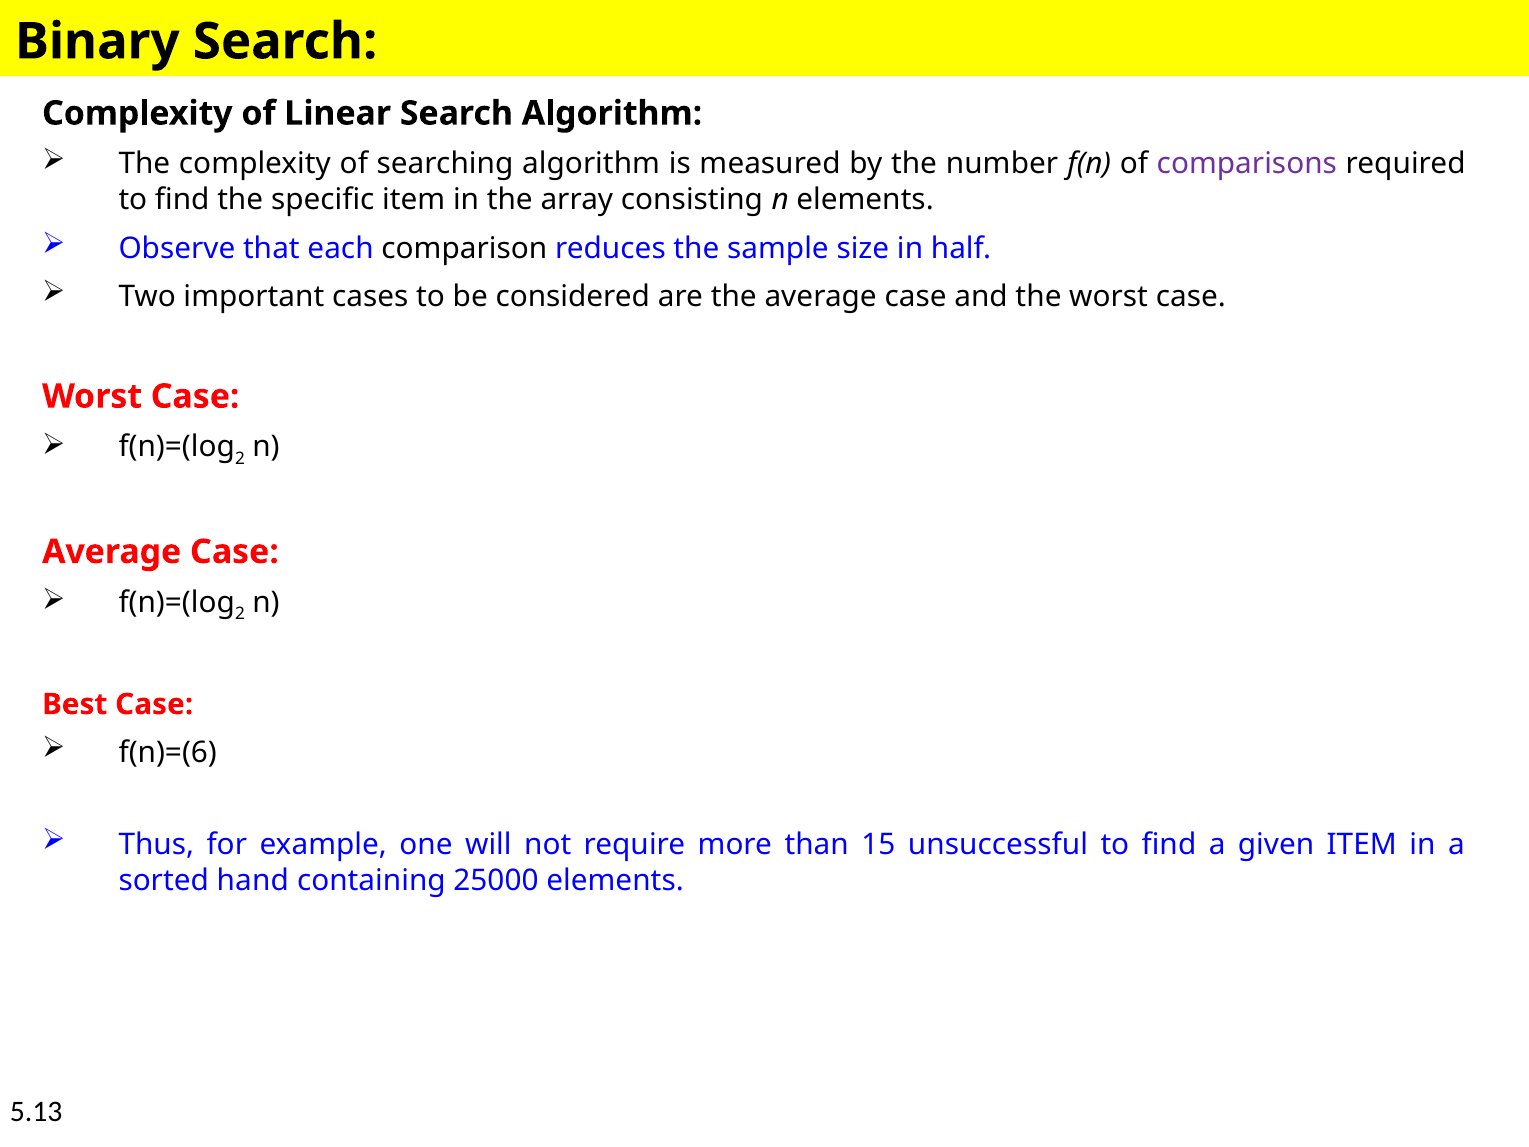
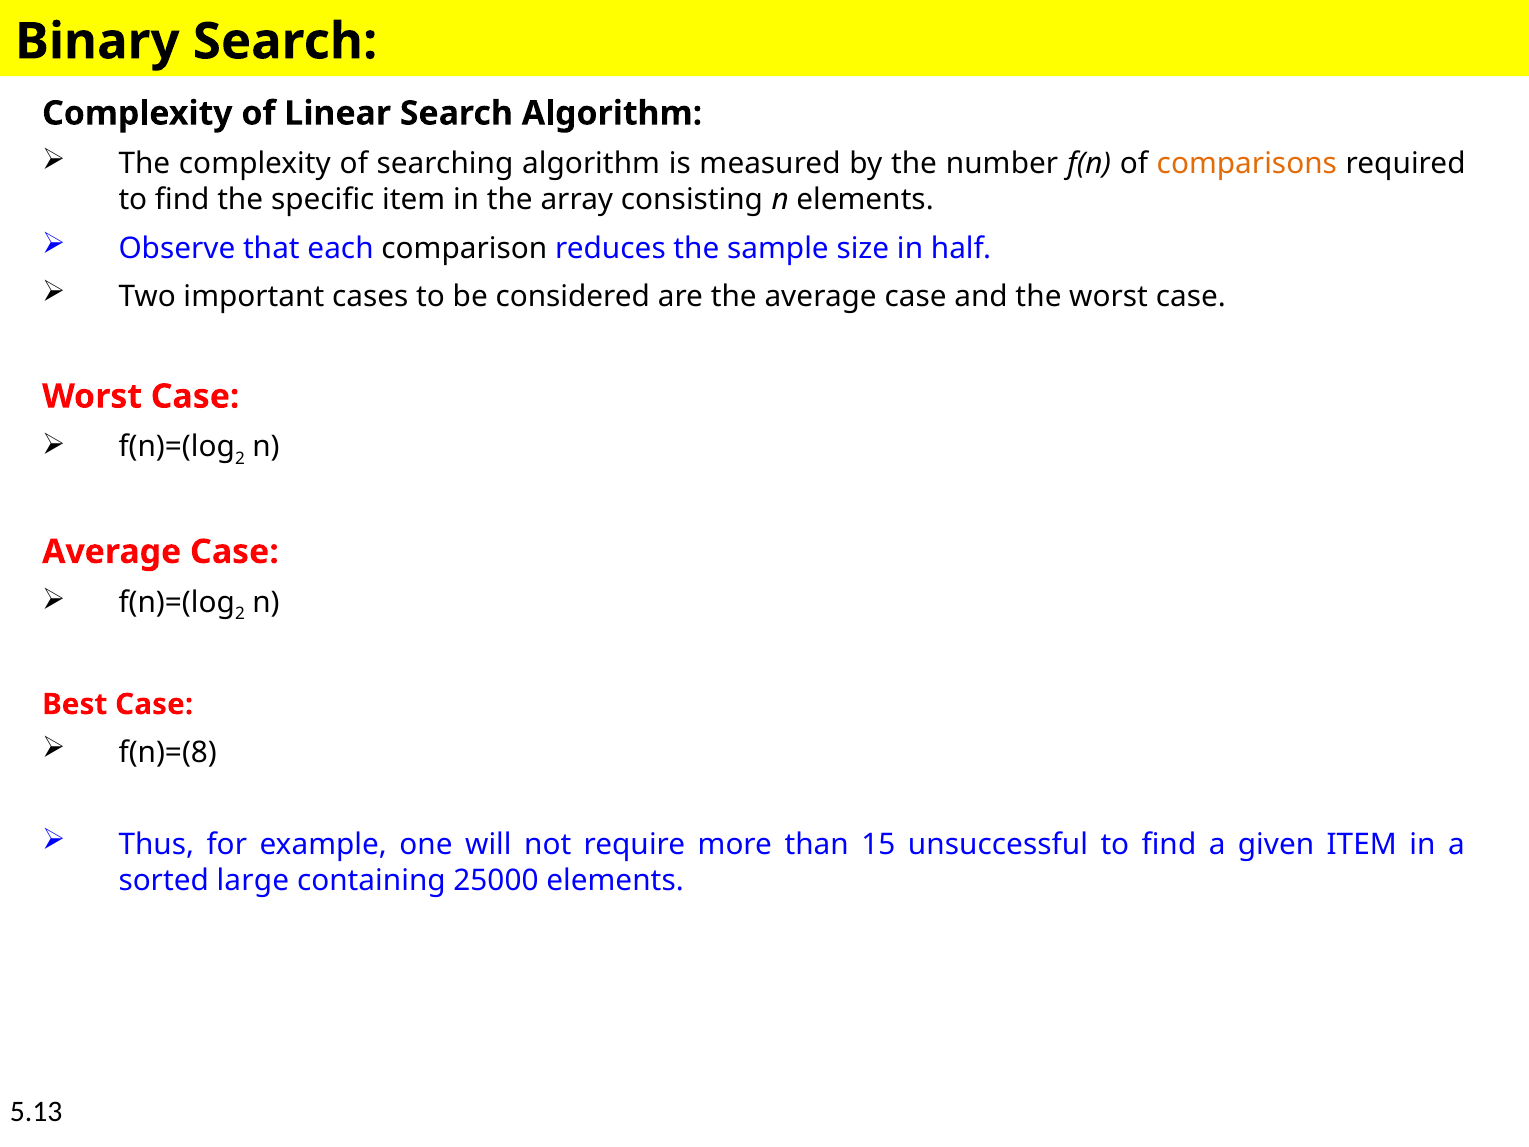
comparisons colour: purple -> orange
f(n)=(6: f(n)=(6 -> f(n)=(8
hand: hand -> large
